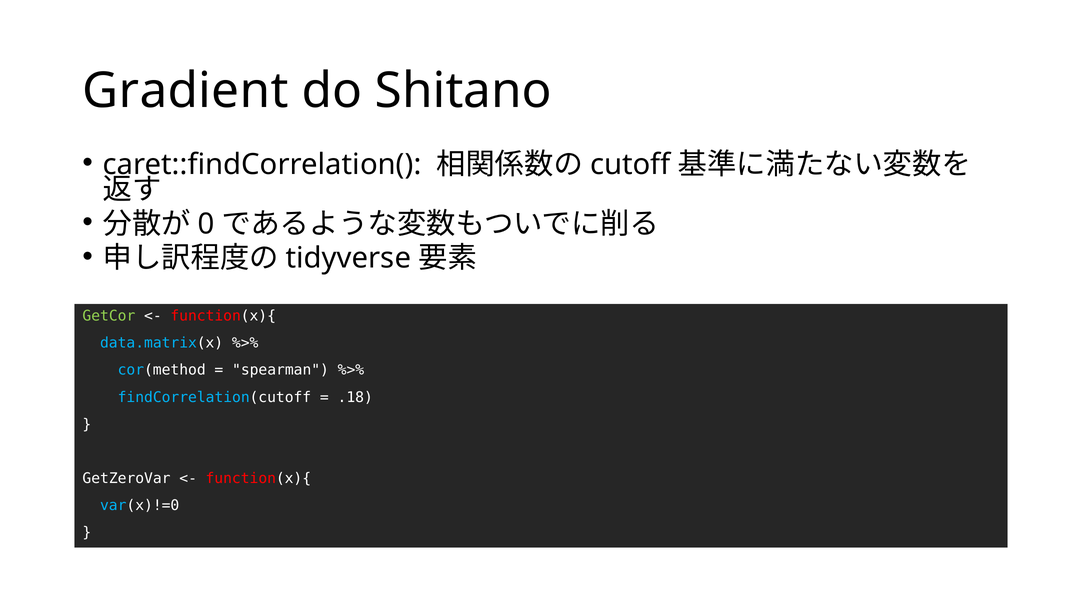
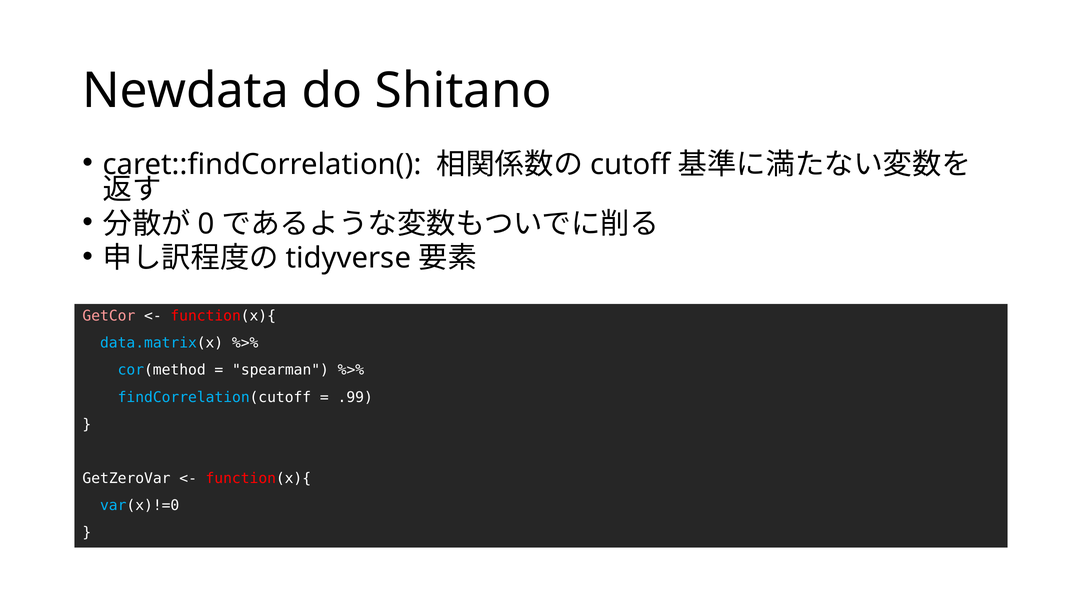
Gradient: Gradient -> Newdata
GetCor colour: light green -> pink
.18: .18 -> .99
